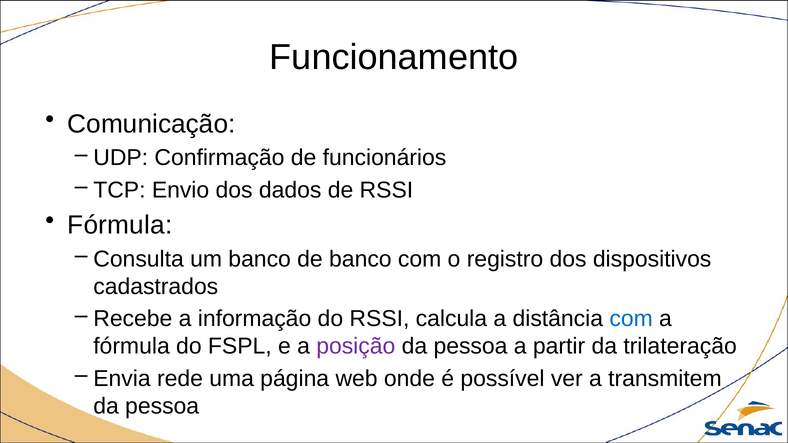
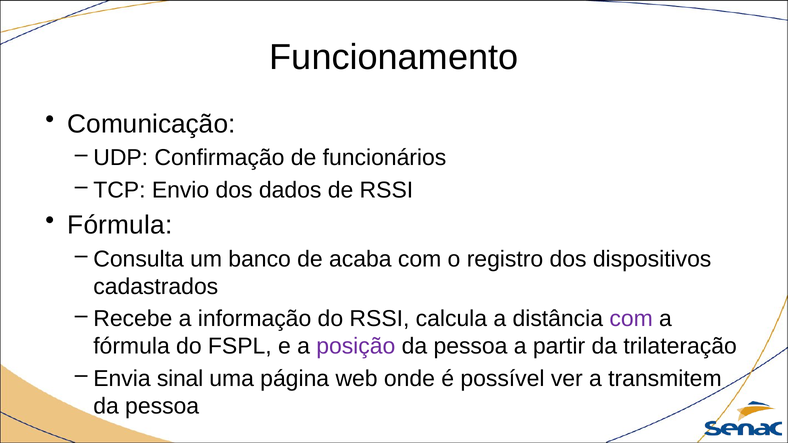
de banco: banco -> acaba
com at (631, 319) colour: blue -> purple
rede: rede -> sinal
